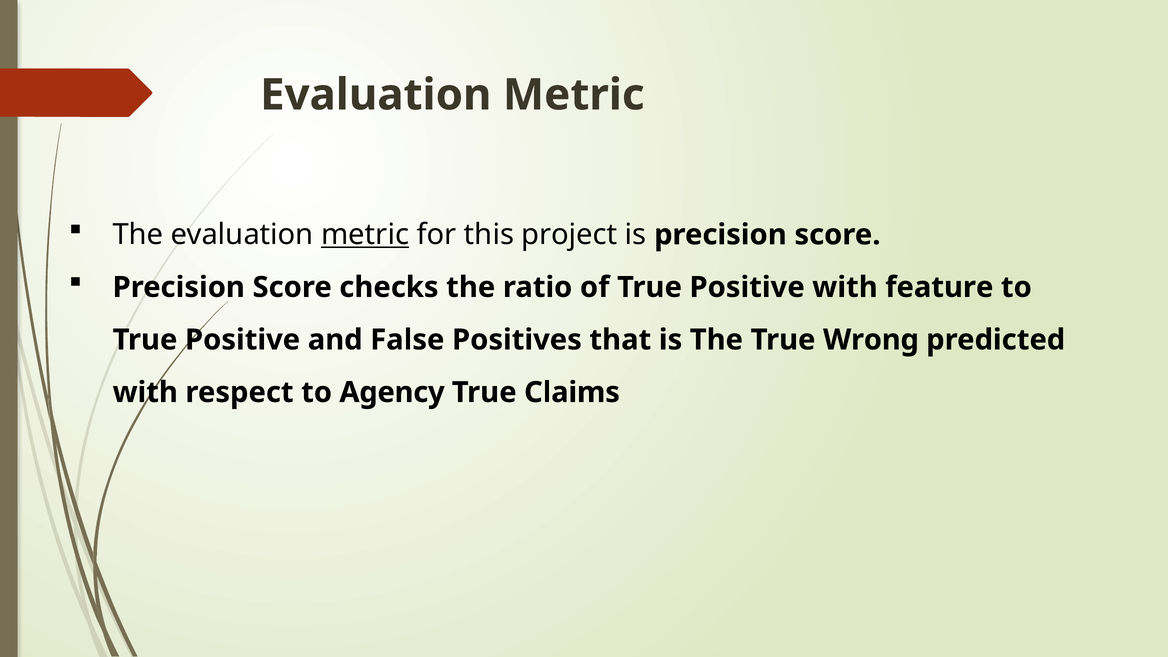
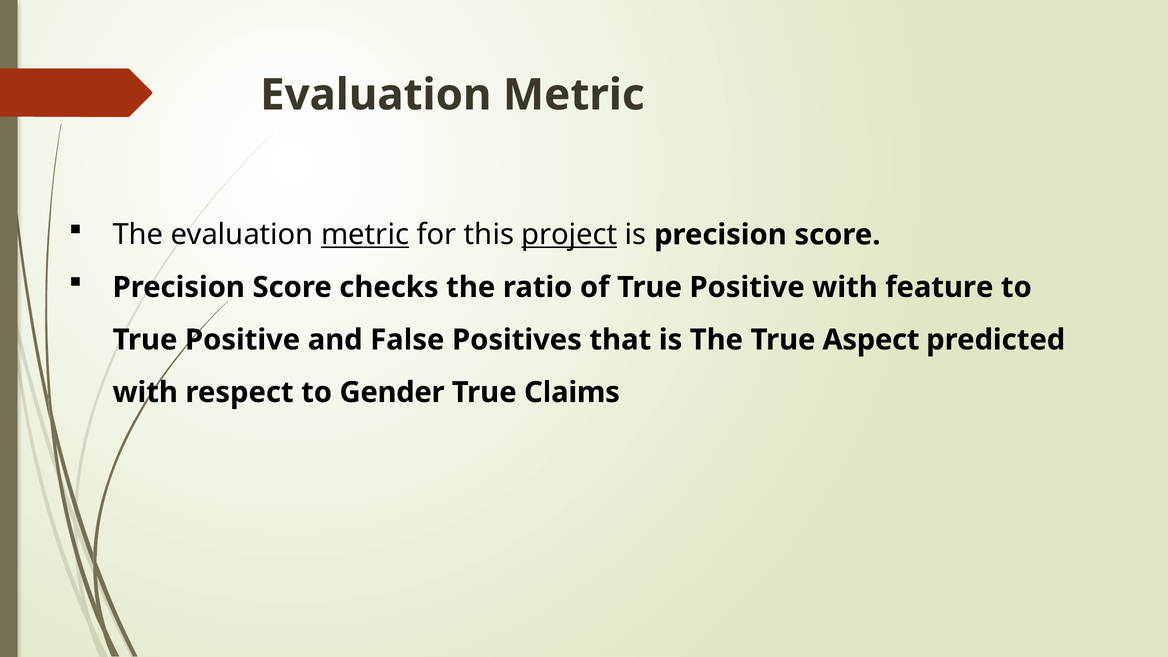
project underline: none -> present
Wrong: Wrong -> Aspect
Agency: Agency -> Gender
